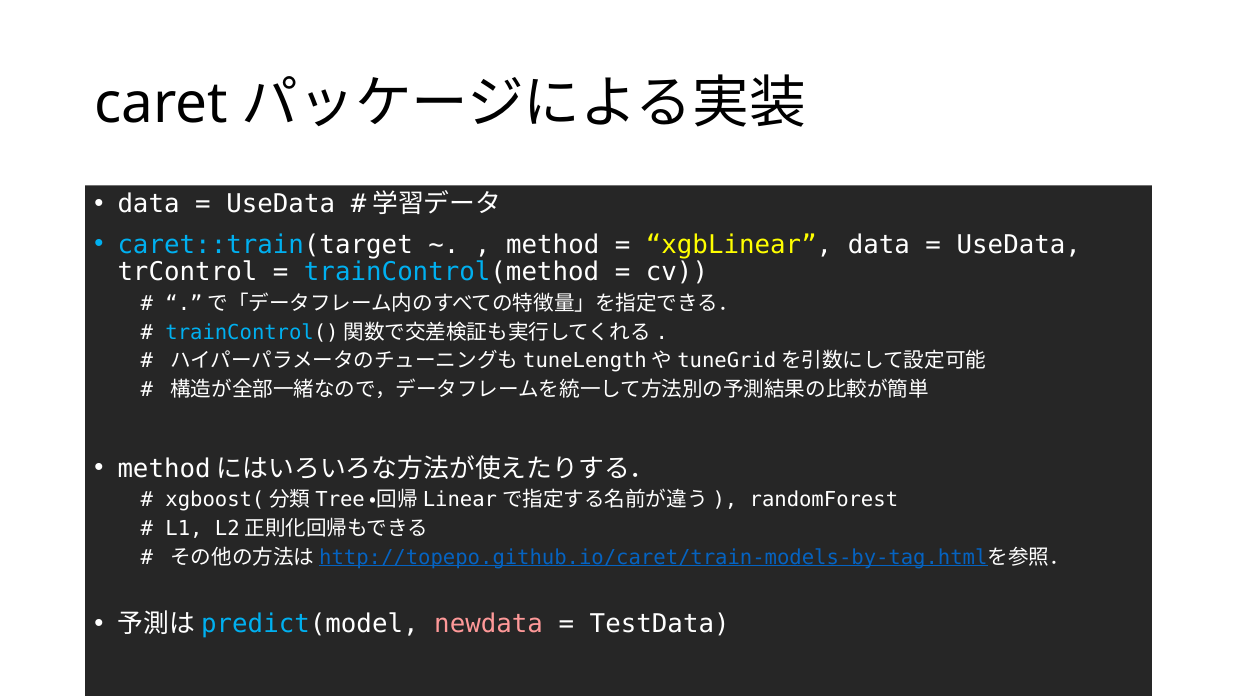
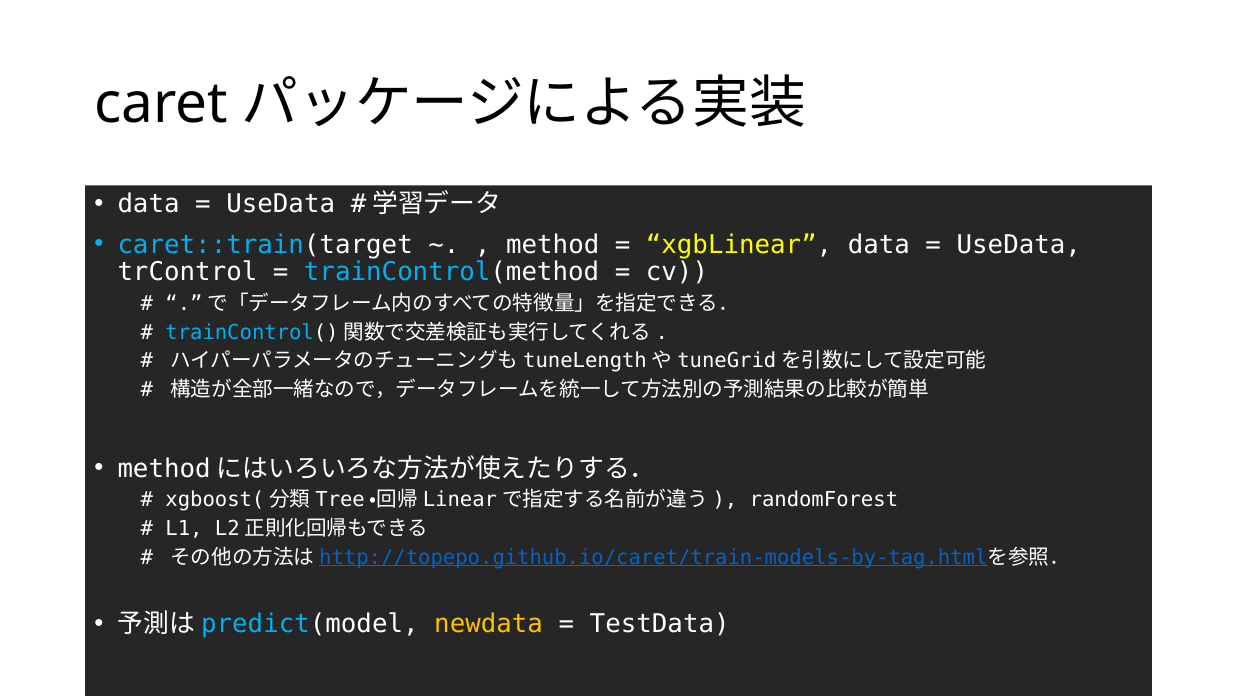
newdata colour: pink -> yellow
